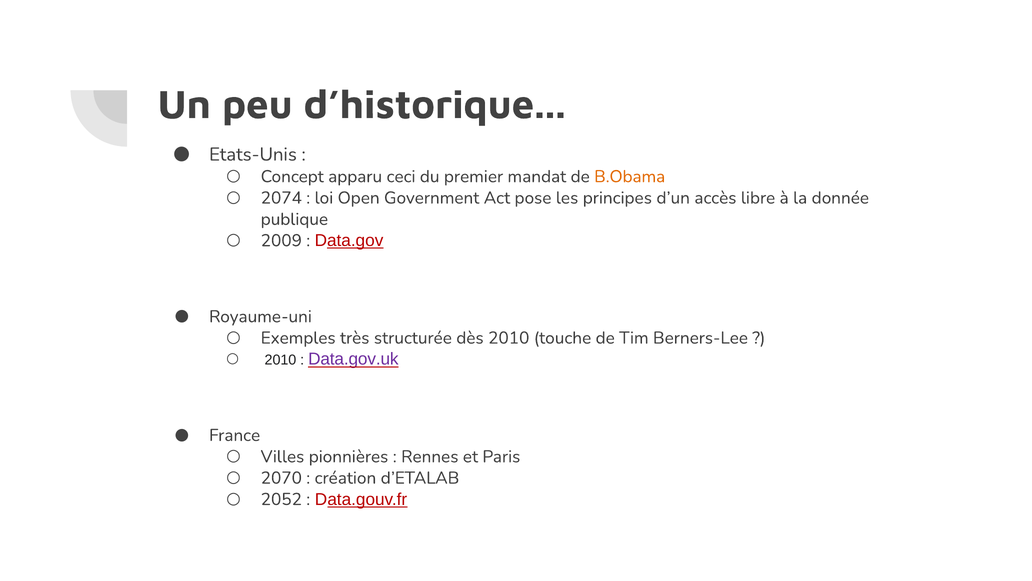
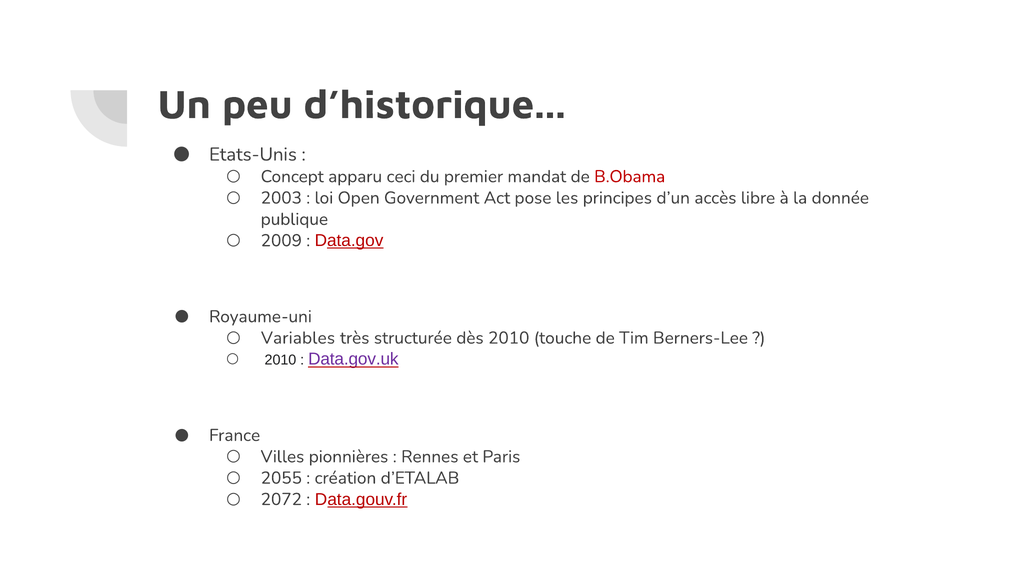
B.Obama colour: orange -> red
2074: 2074 -> 2003
Exemples: Exemples -> Variables
2070: 2070 -> 2055
2052: 2052 -> 2072
